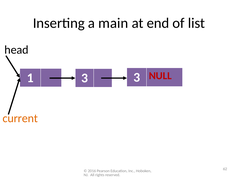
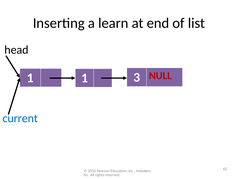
main: main -> learn
1 3: 3 -> 1
current colour: orange -> blue
